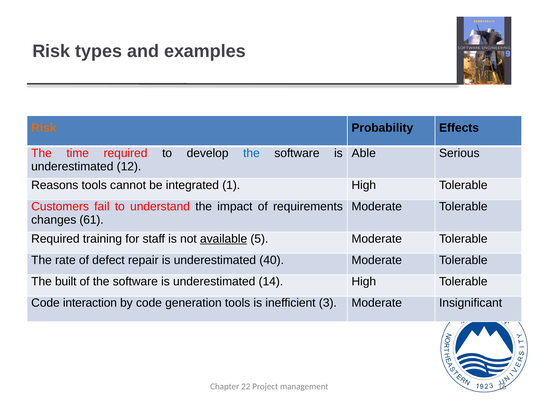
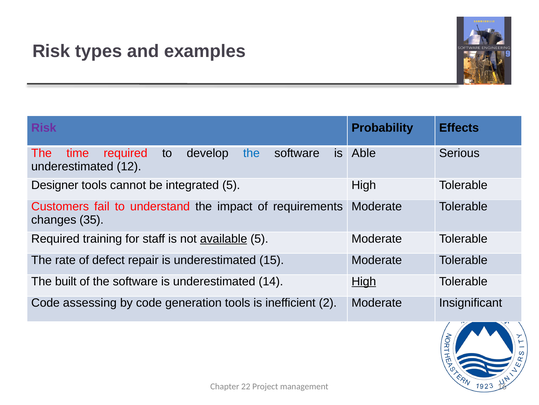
Risk at (44, 128) colour: orange -> purple
Reasons: Reasons -> Designer
integrated 1: 1 -> 5
61: 61 -> 35
40: 40 -> 15
High at (364, 281) underline: none -> present
interaction: interaction -> assessing
3: 3 -> 2
